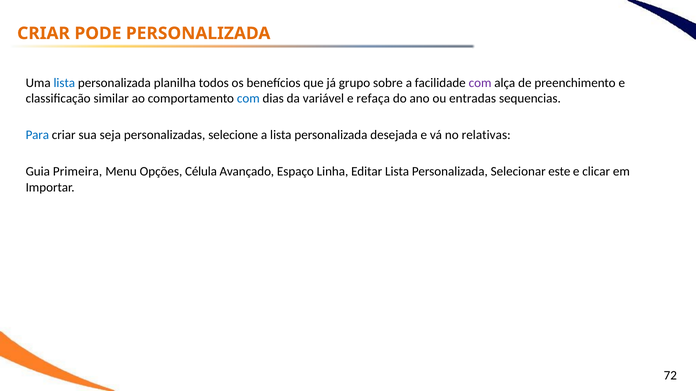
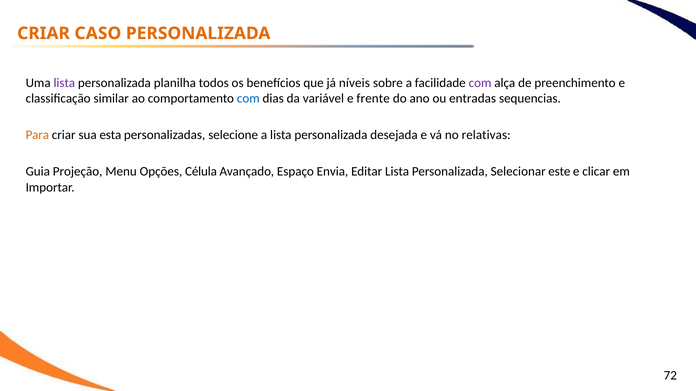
PODE: PODE -> CASO
lista at (64, 83) colour: blue -> purple
grupo: grupo -> níveis
refaça: refaça -> frente
Para colour: blue -> orange
seja: seja -> esta
Primeira: Primeira -> Projeção
Linha: Linha -> Envia
